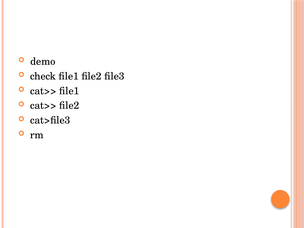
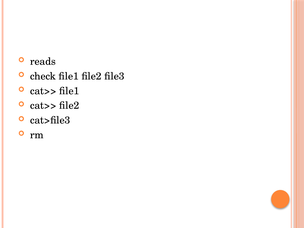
demo: demo -> reads
